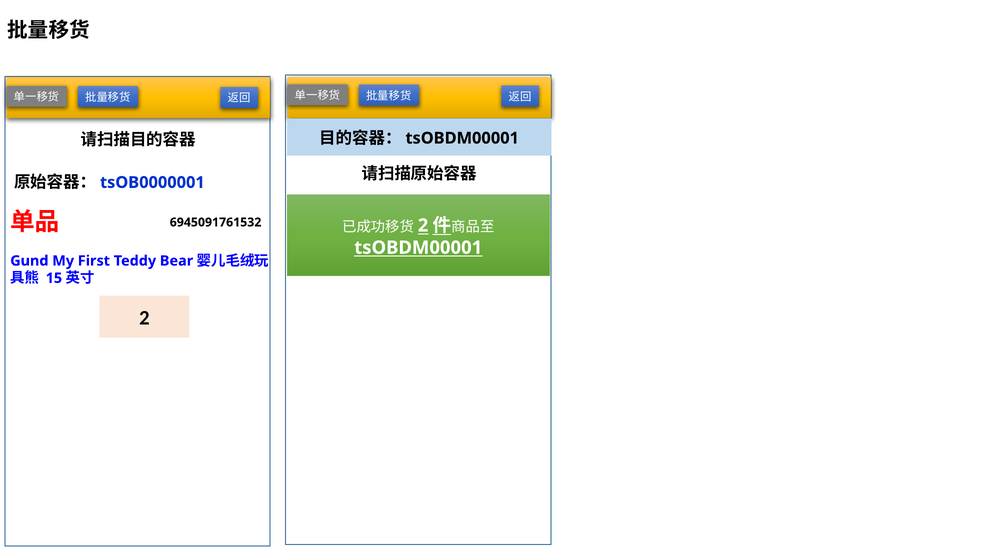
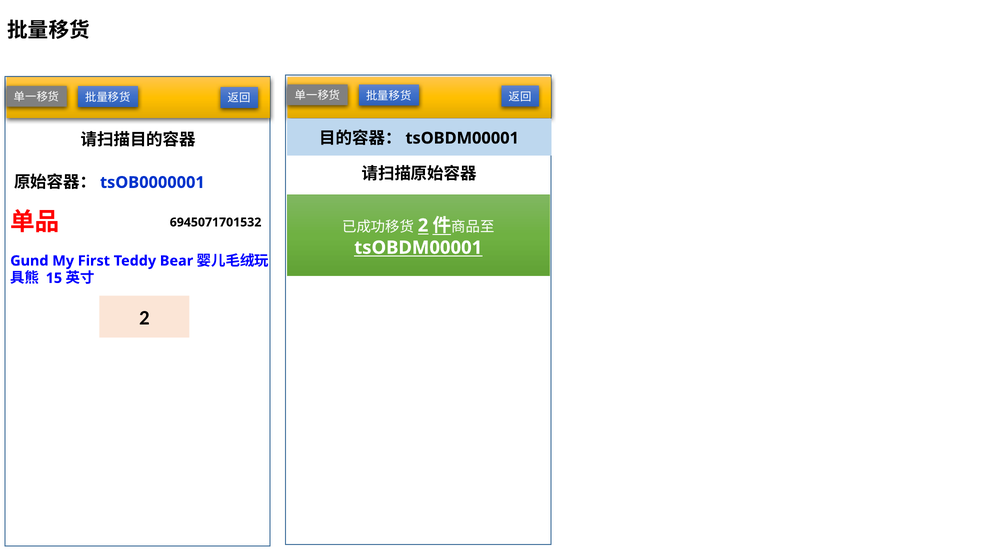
6945091761532: 6945091761532 -> 6945071701532
